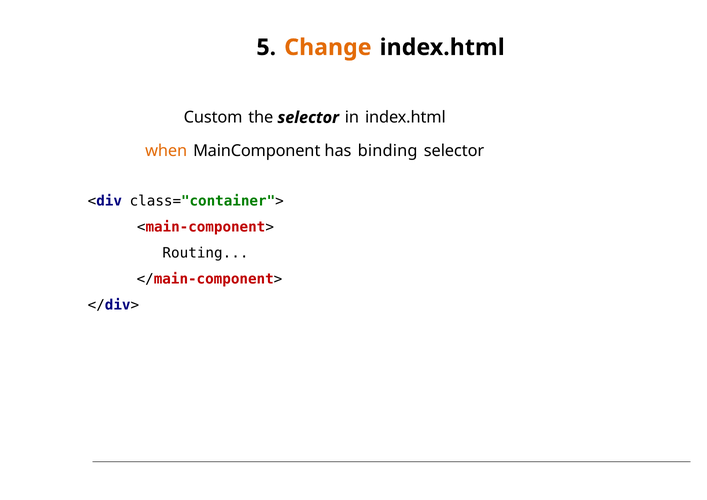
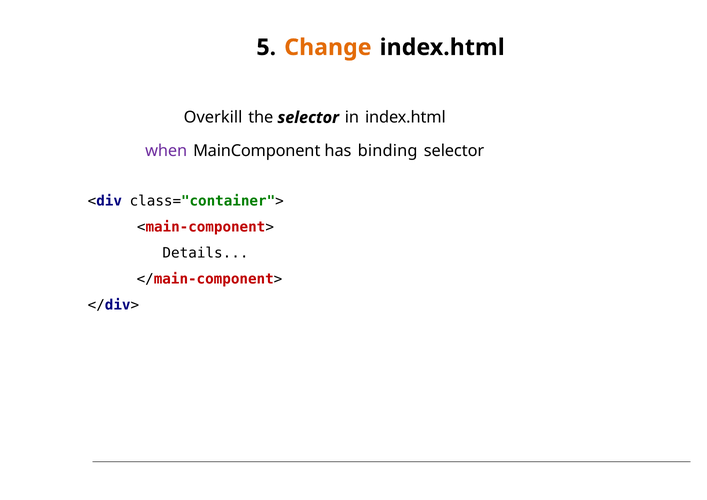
Custom: Custom -> Overkill
when colour: orange -> purple
Routing: Routing -> Details
